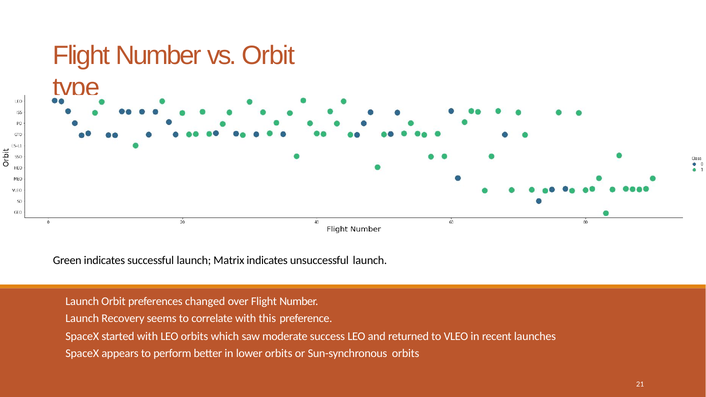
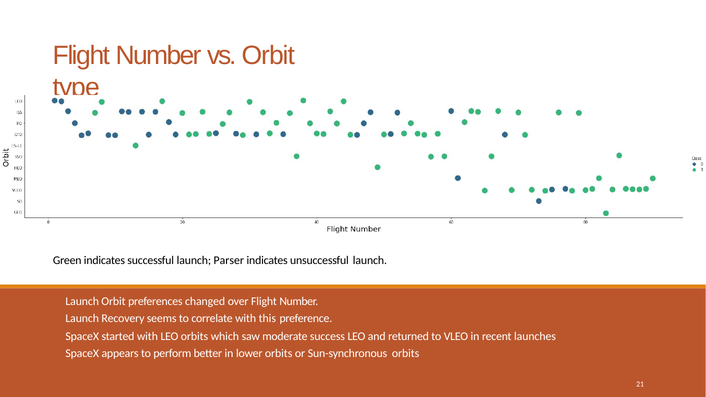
Matrix: Matrix -> Parser
